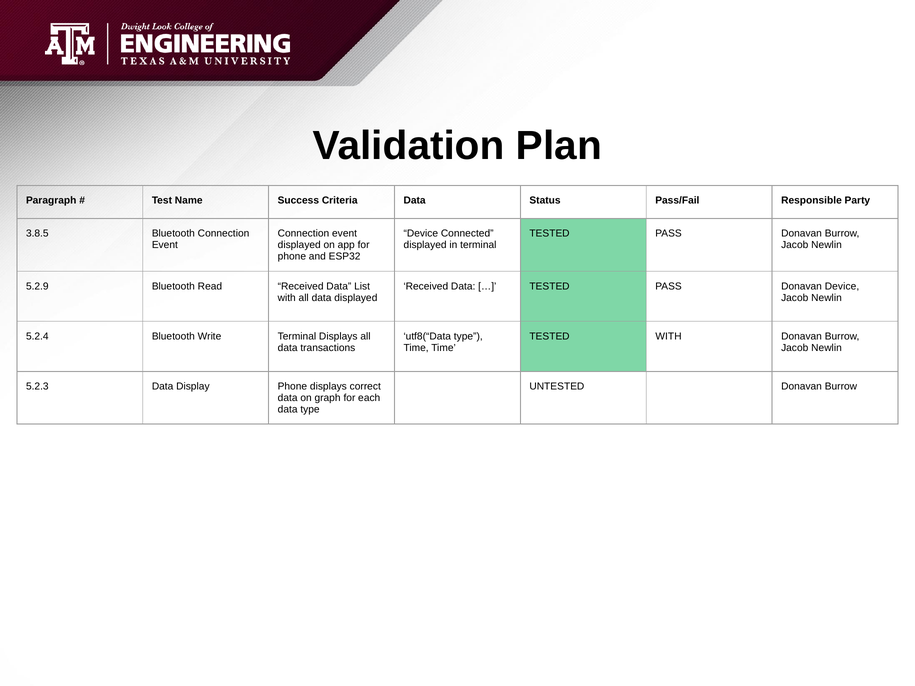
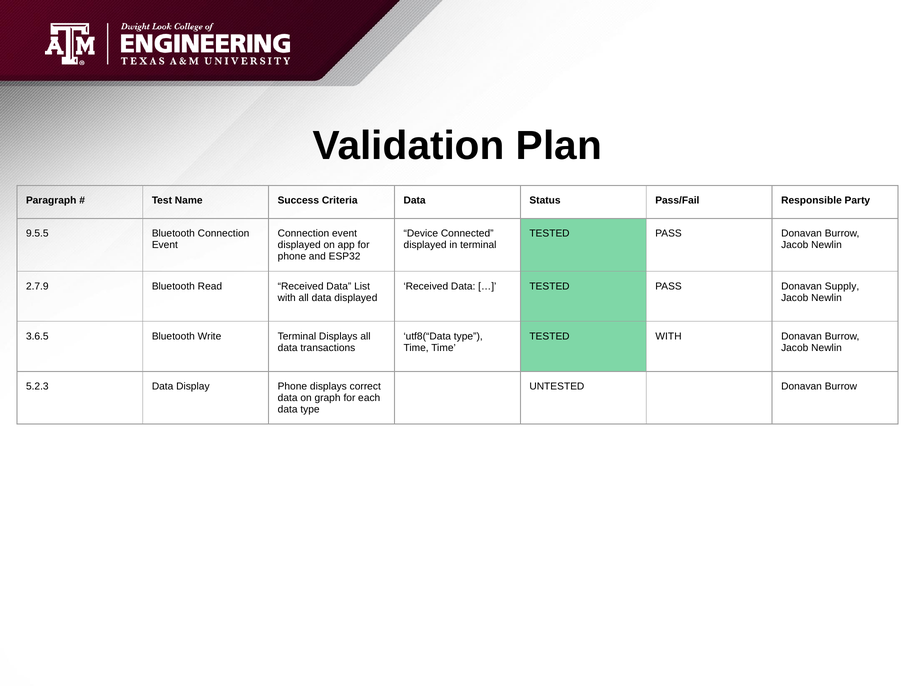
3.8.5: 3.8.5 -> 9.5.5
5.2.9: 5.2.9 -> 2.7.9
Donavan Device: Device -> Supply
5.2.4: 5.2.4 -> 3.6.5
